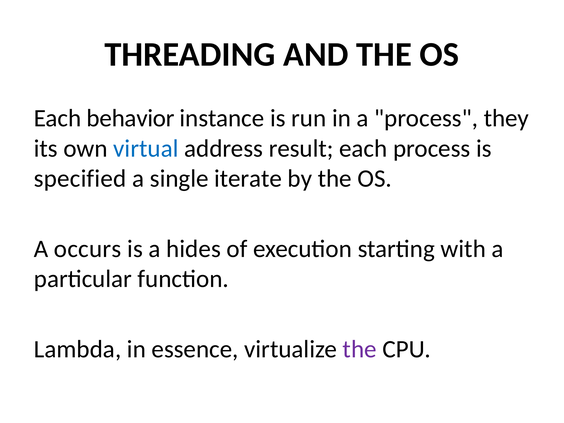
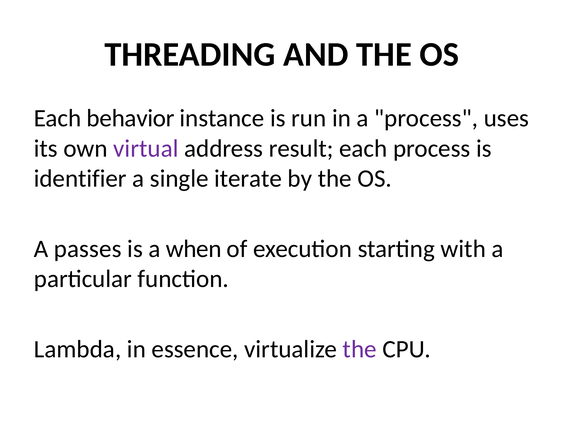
they: they -> uses
virtual colour: blue -> purple
specified: specified -> identifier
occurs: occurs -> passes
hides: hides -> when
